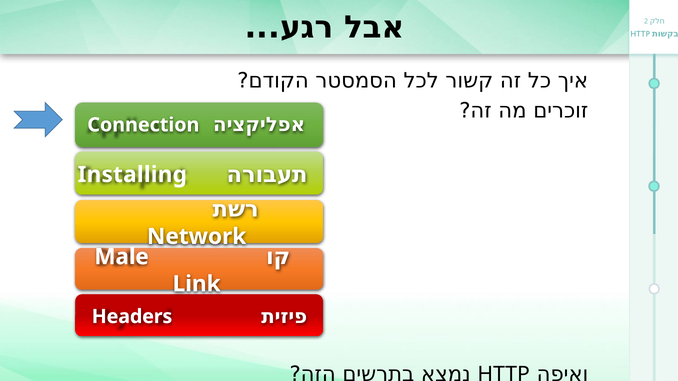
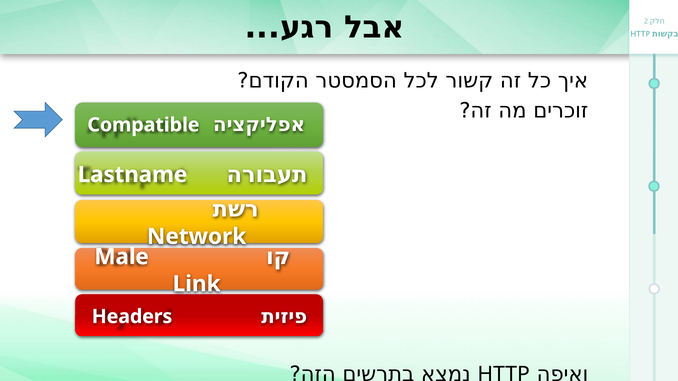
Connection: Connection -> Compatible
Installing: Installing -> Lastname
